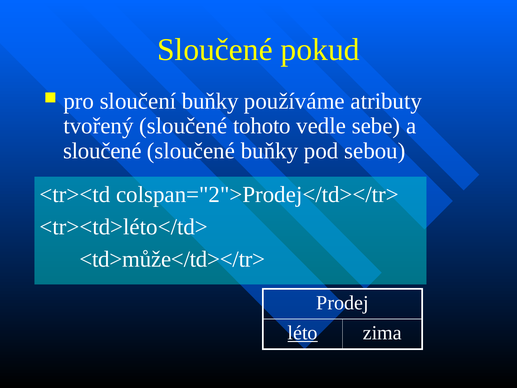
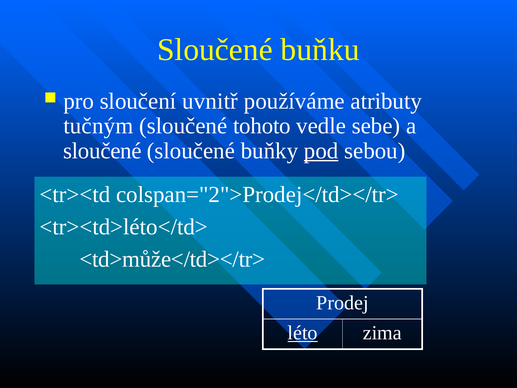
pokud: pokud -> buňku
sloučení buňky: buňky -> uvnitř
tvořený: tvořený -> tučným
pod underline: none -> present
